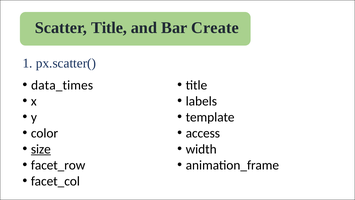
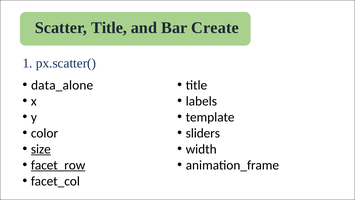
data_times: data_times -> data_alone
access: access -> sliders
facet_row underline: none -> present
